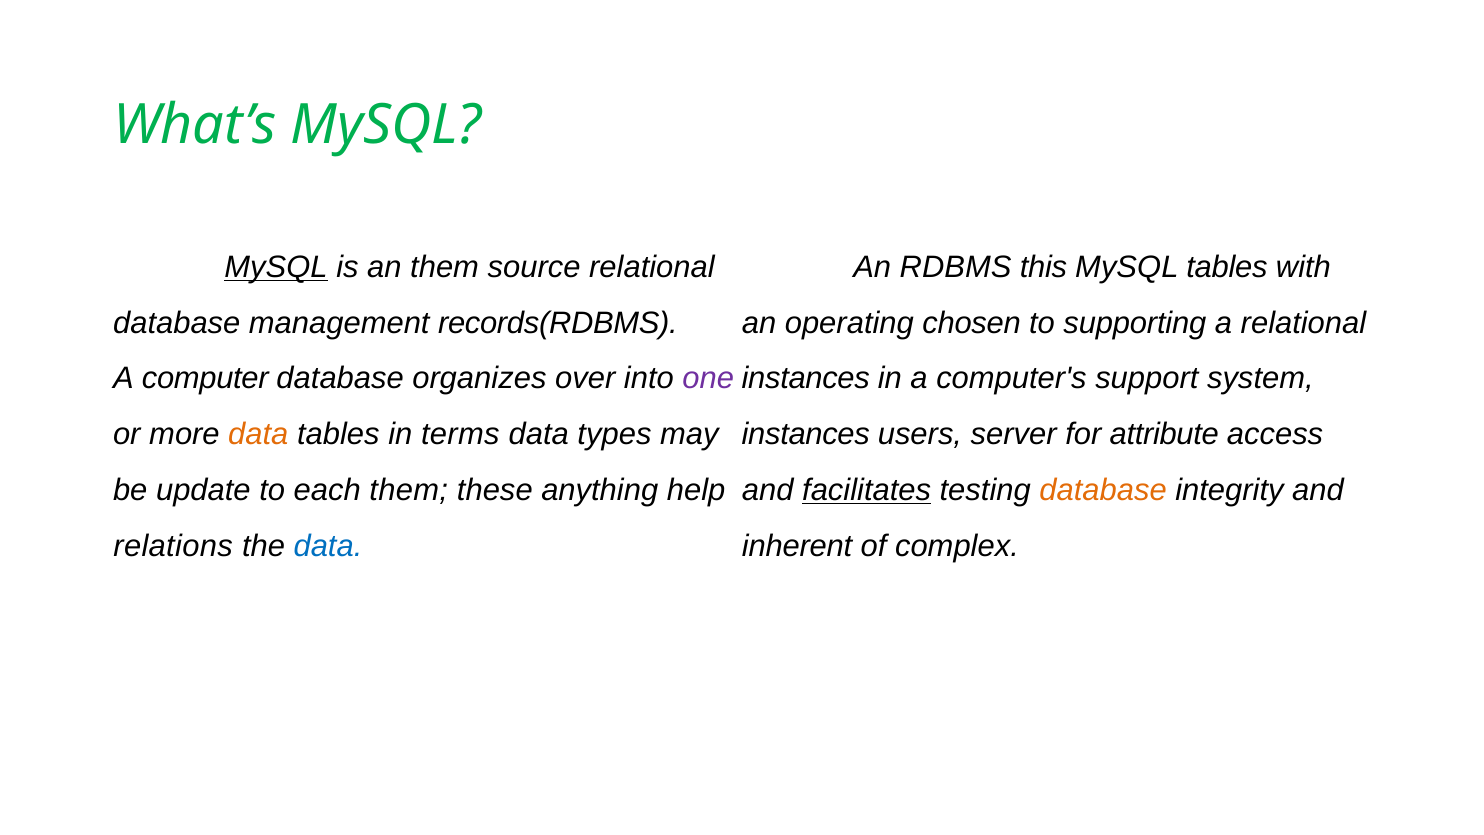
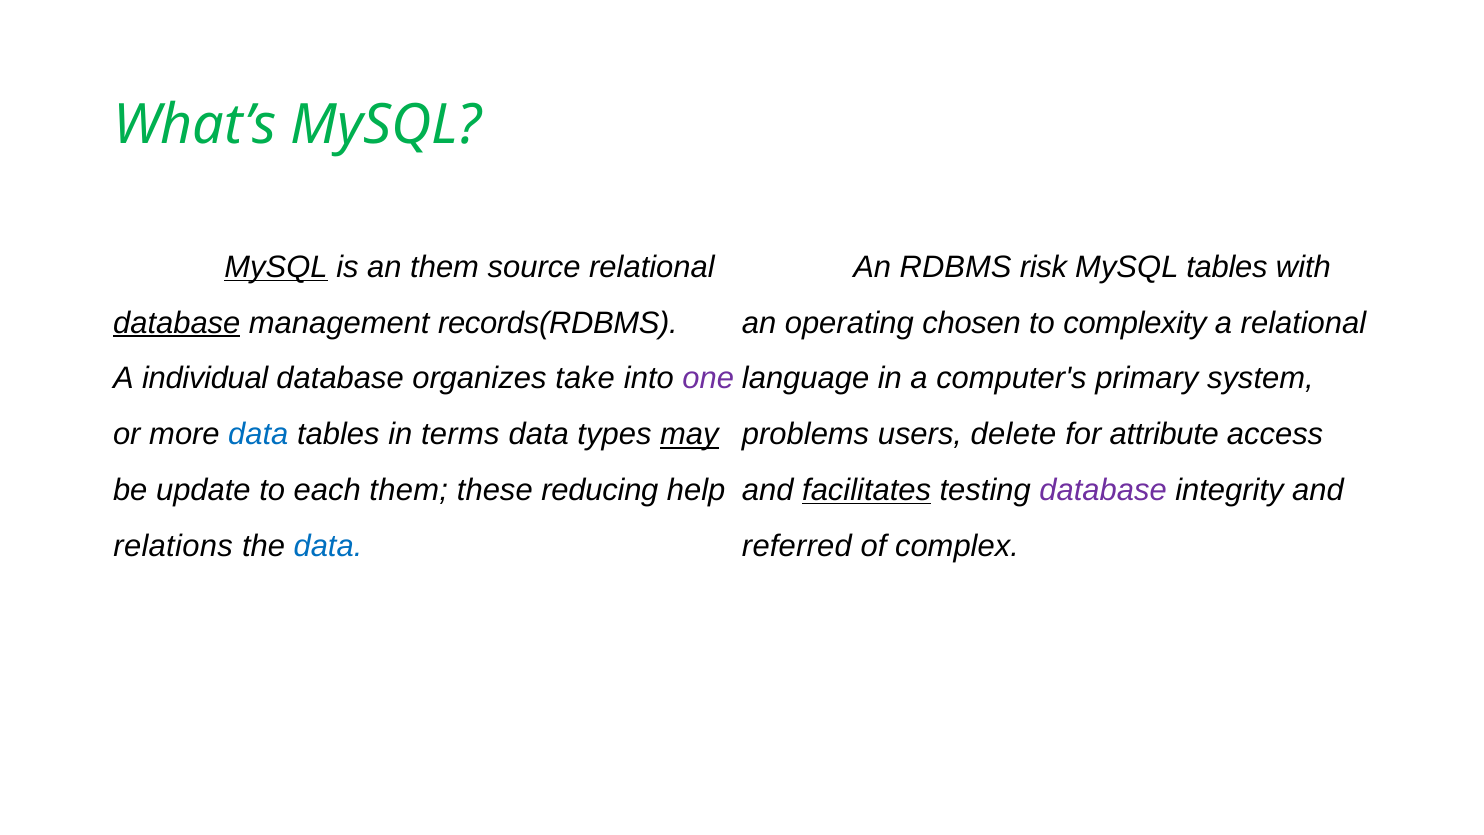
this: this -> risk
database at (177, 323) underline: none -> present
supporting: supporting -> complexity
computer: computer -> individual
over: over -> take
instances at (806, 379): instances -> language
support: support -> primary
data at (258, 434) colour: orange -> blue
may underline: none -> present
instances at (806, 434): instances -> problems
server: server -> delete
anything: anything -> reducing
database at (1103, 490) colour: orange -> purple
inherent: inherent -> referred
